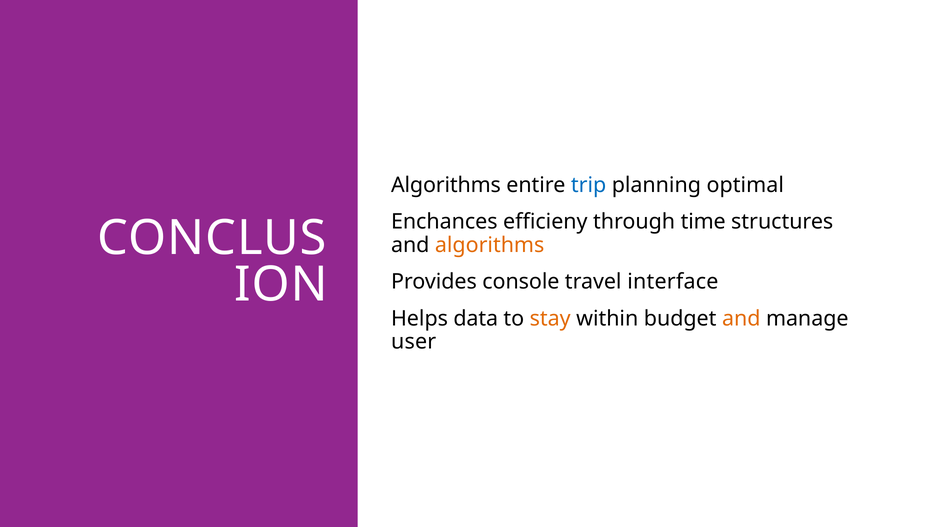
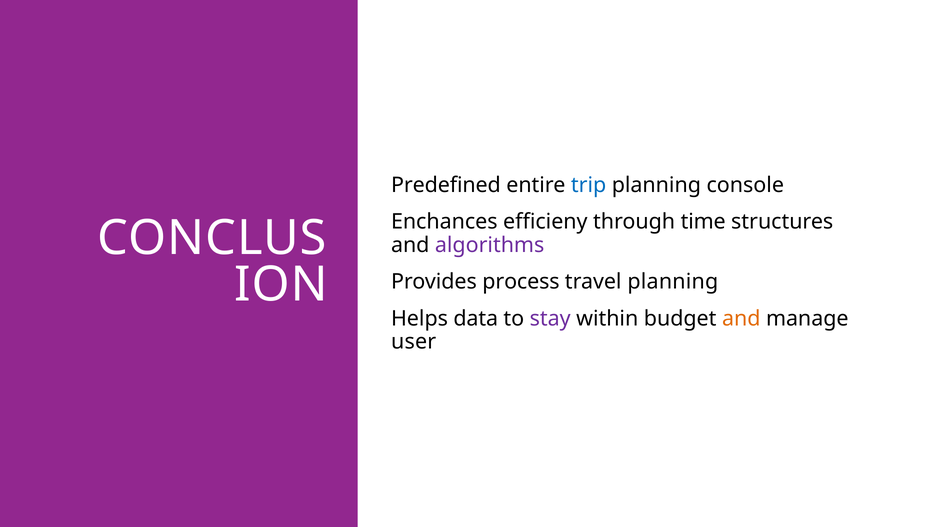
Algorithms at (446, 185): Algorithms -> Predefined
optimal: optimal -> console
algorithms at (490, 245) colour: orange -> purple
console: console -> process
travel interface: interface -> planning
stay colour: orange -> purple
